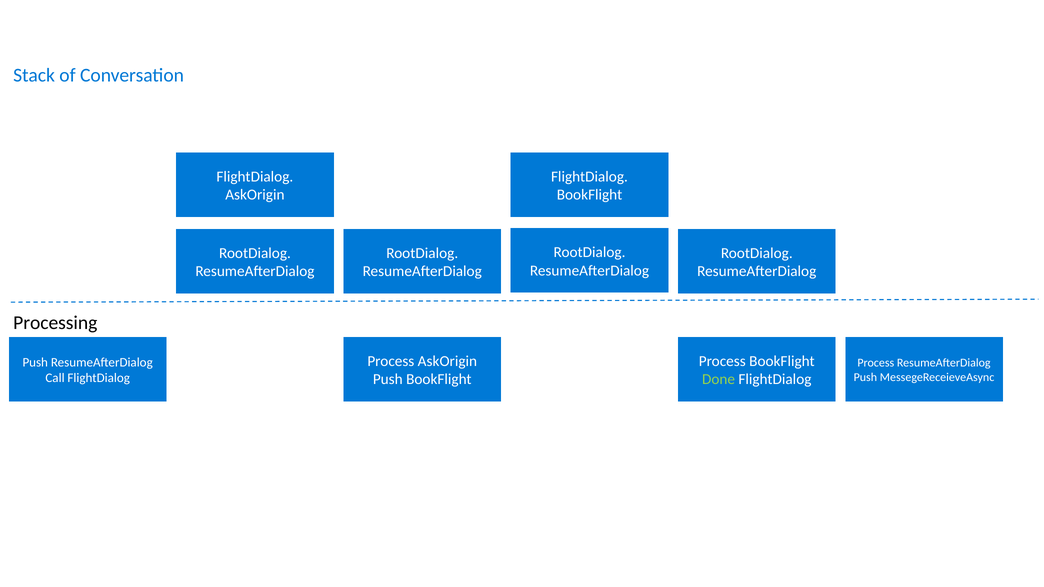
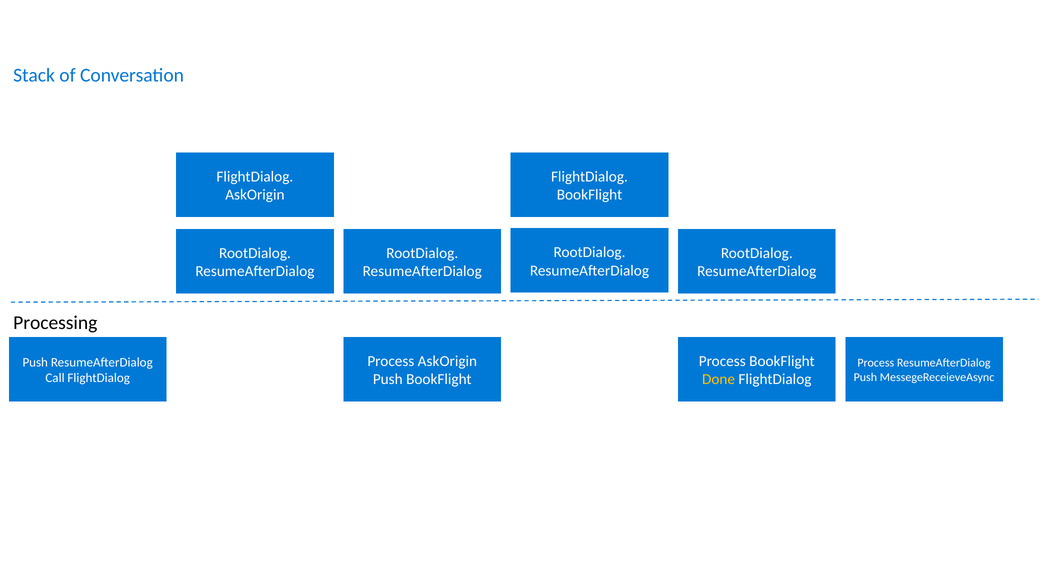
Done colour: light green -> yellow
